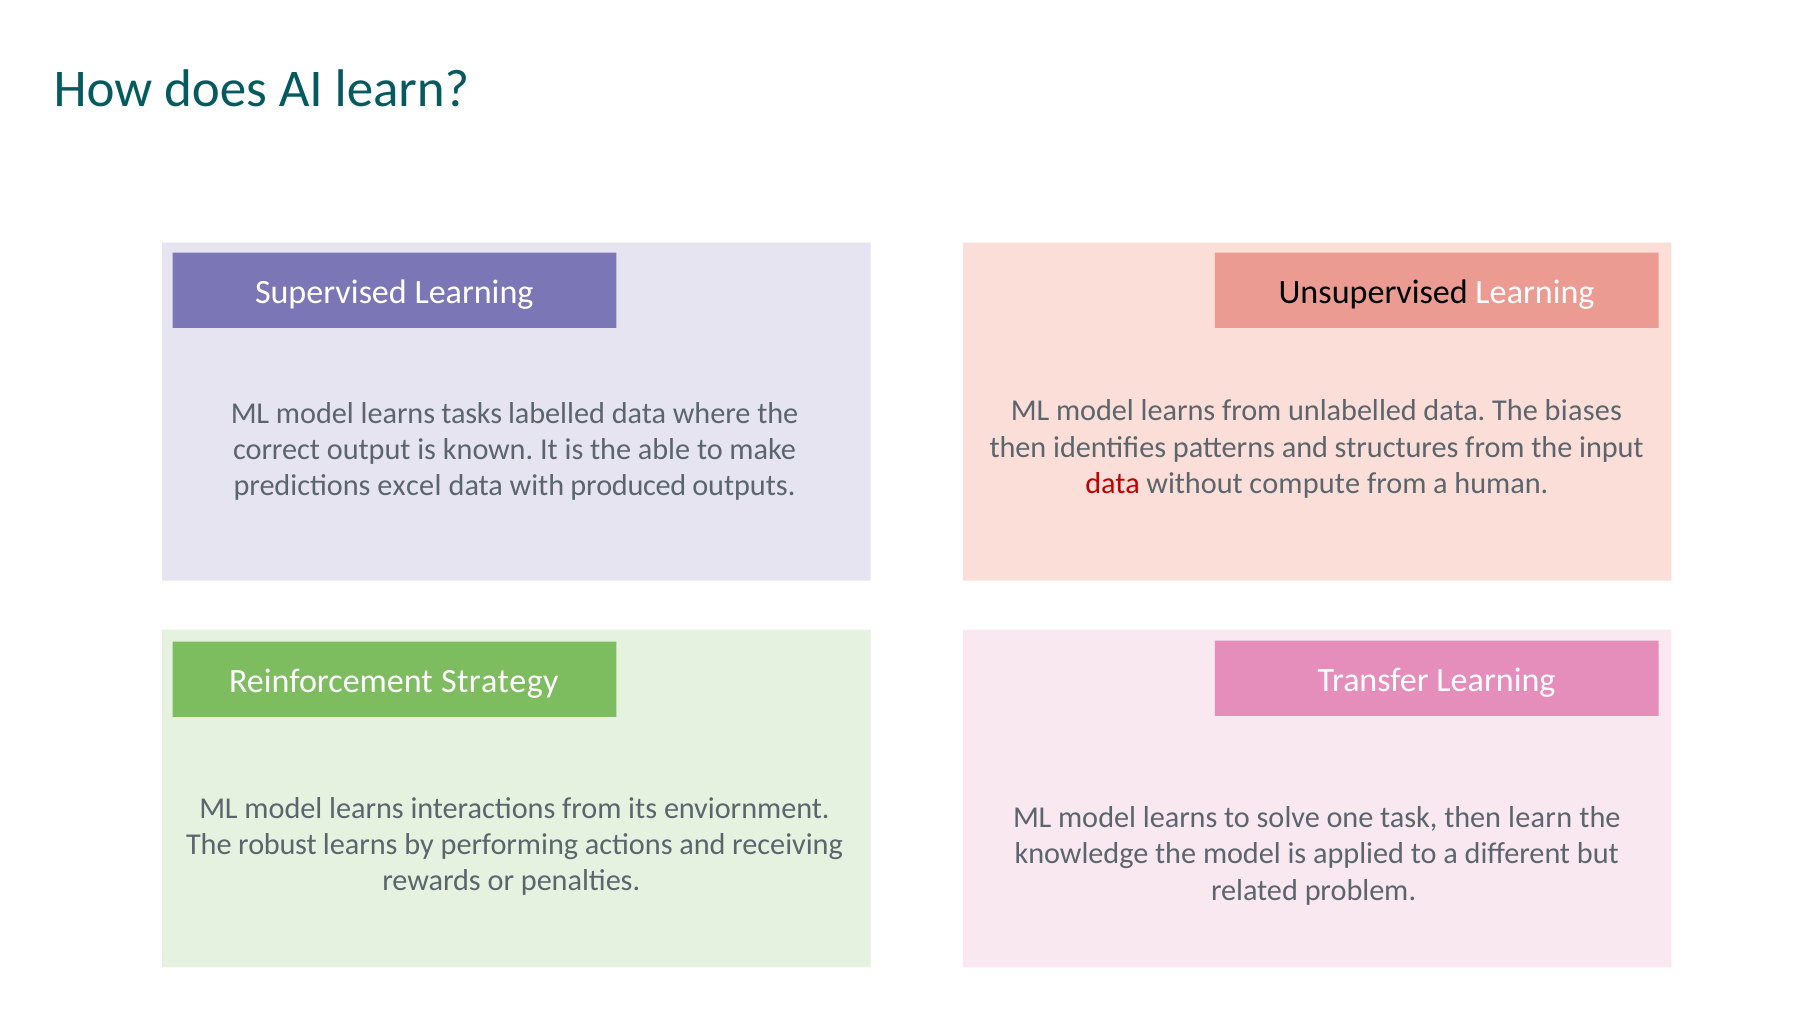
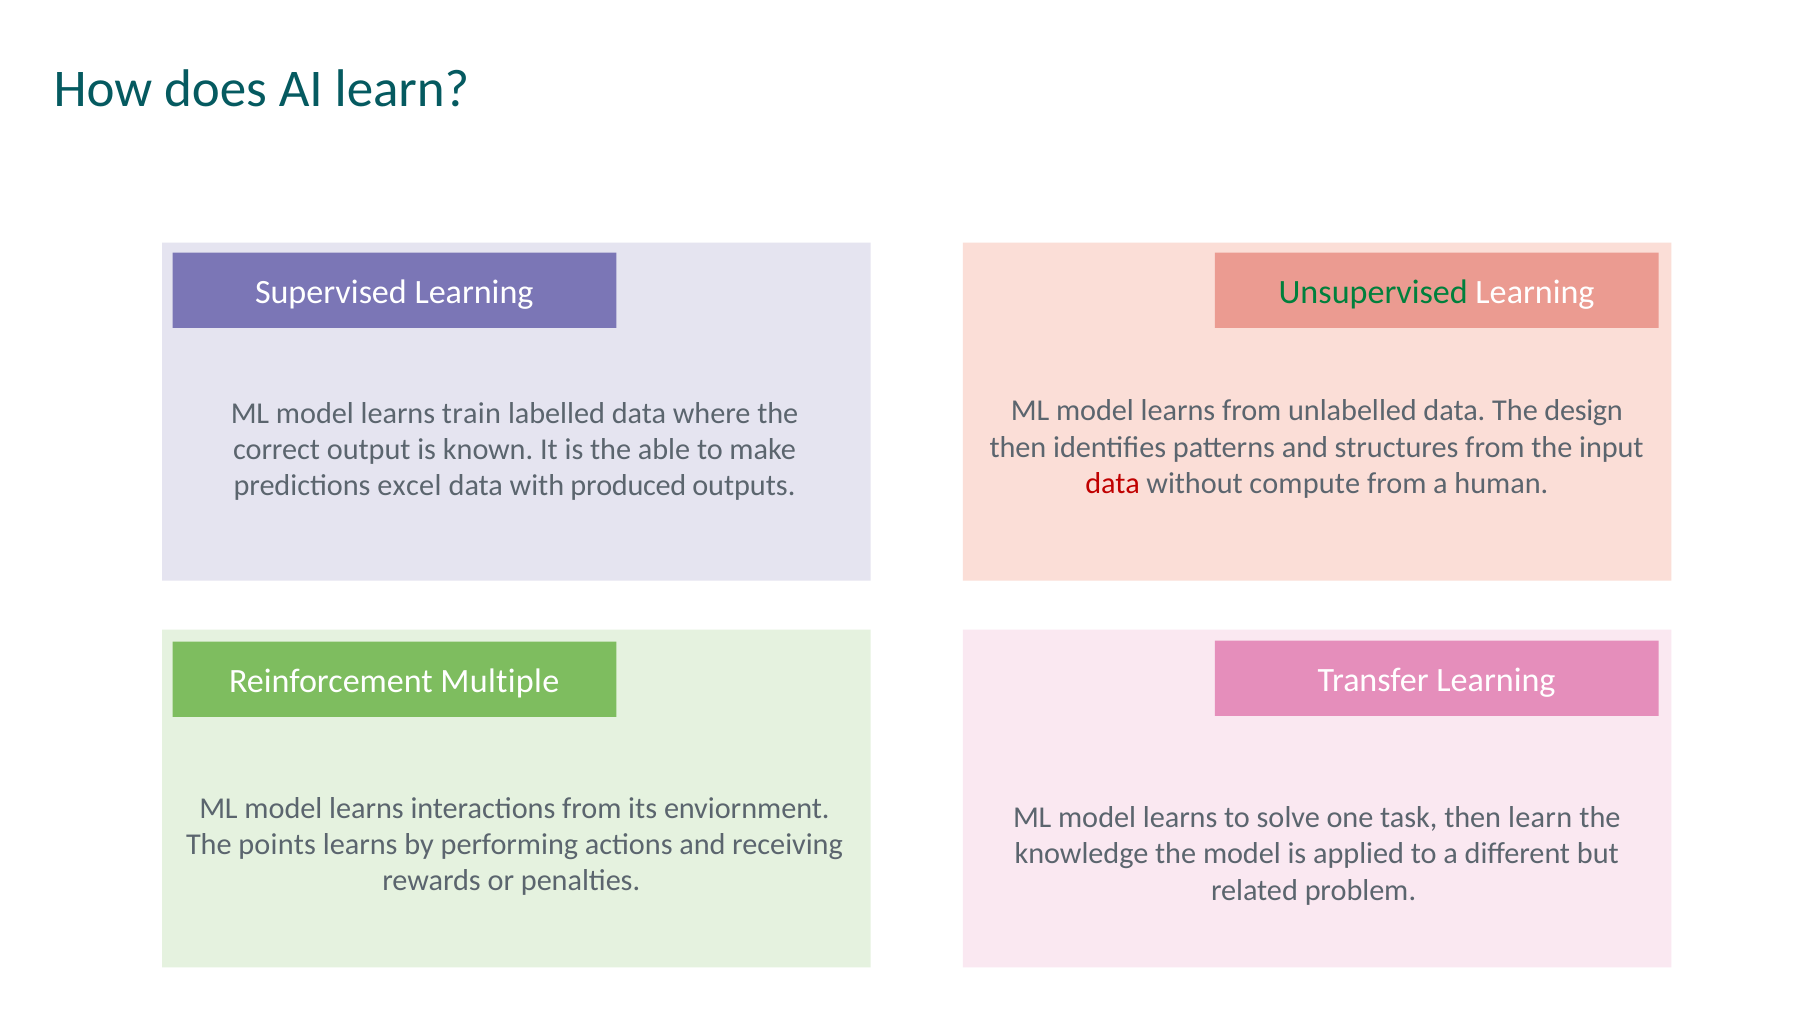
Unsupervised colour: black -> green
biases: biases -> design
tasks: tasks -> train
Strategy: Strategy -> Multiple
robust: robust -> points
